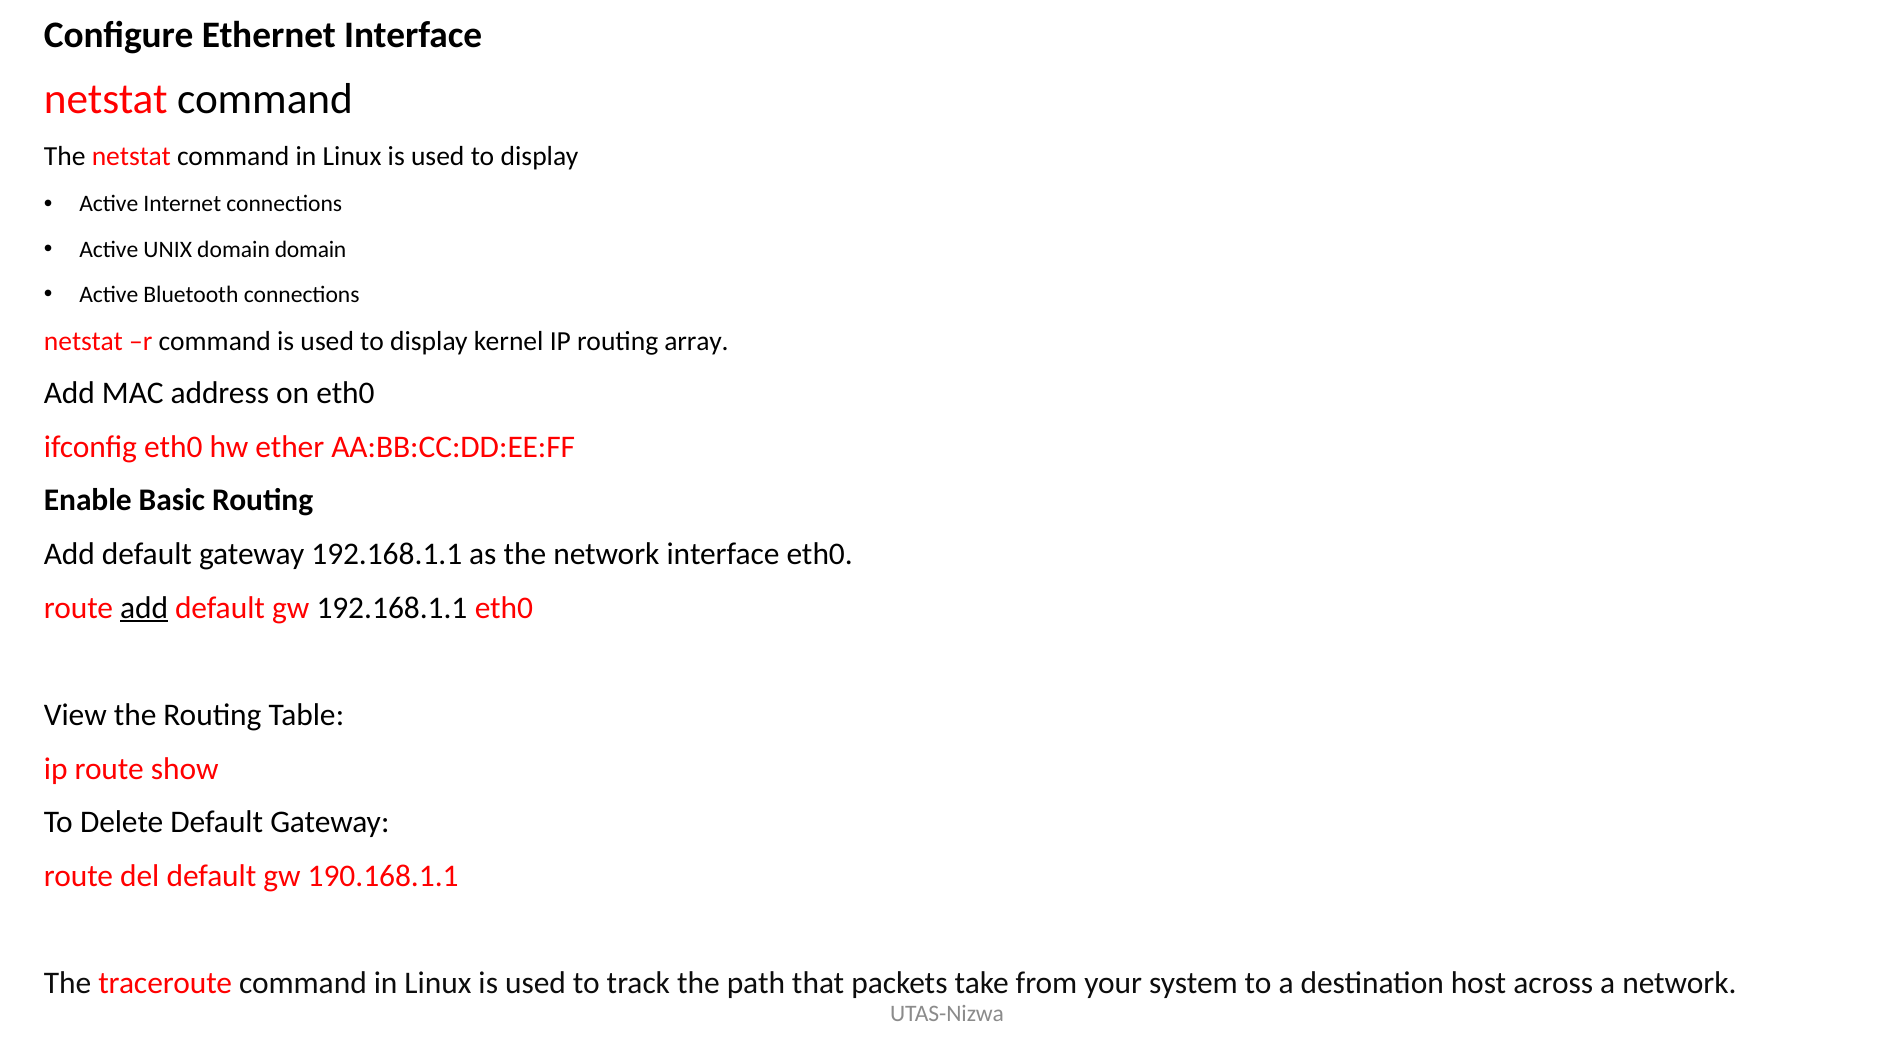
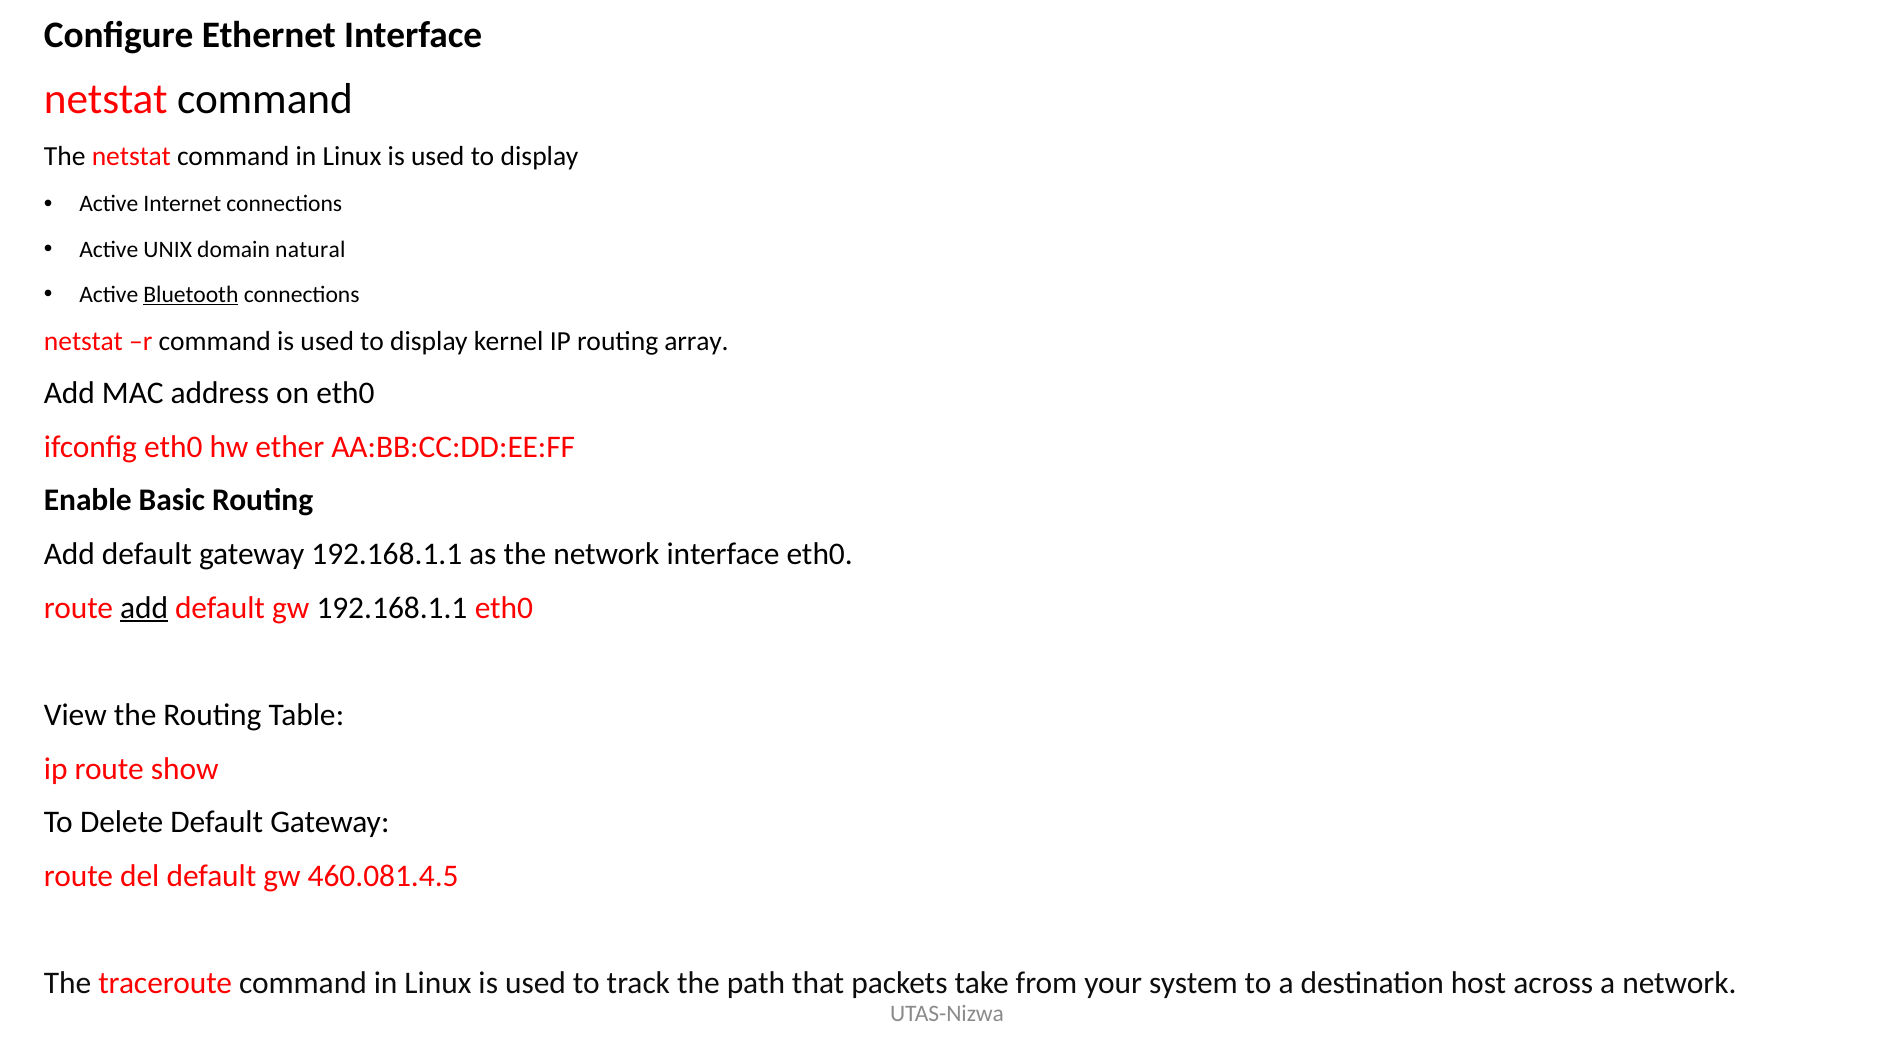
domain domain: domain -> natural
Bluetooth underline: none -> present
190.168.1.1: 190.168.1.1 -> 460.081.4.5
